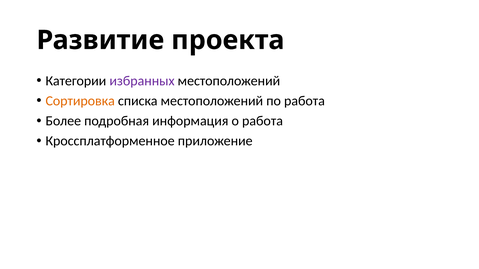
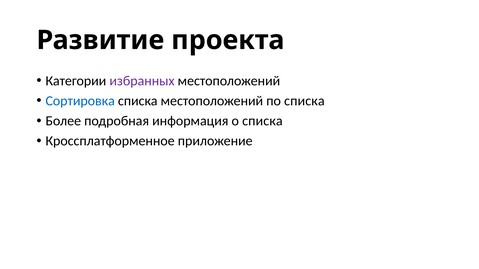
Сортировка colour: orange -> blue
по работа: работа -> списка
о работа: работа -> списка
